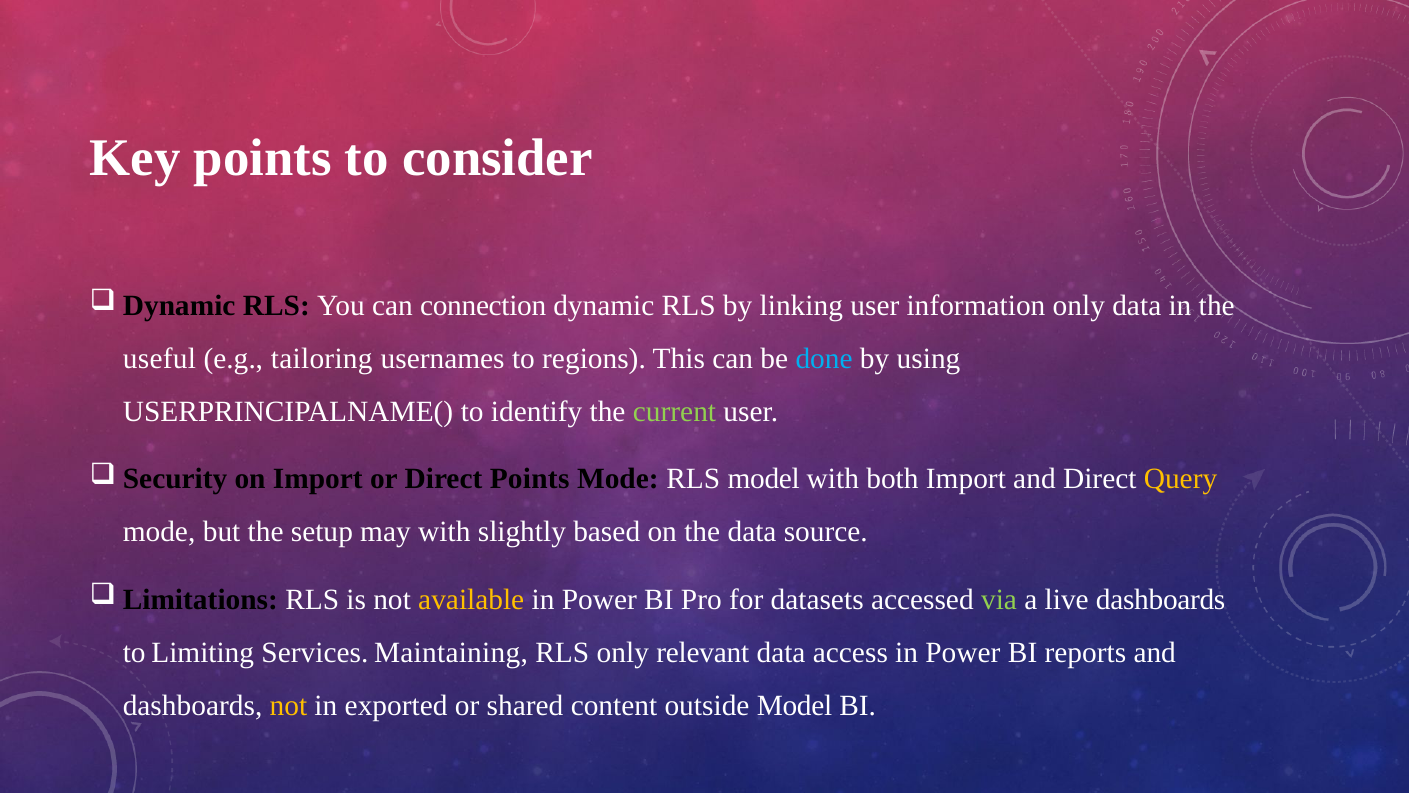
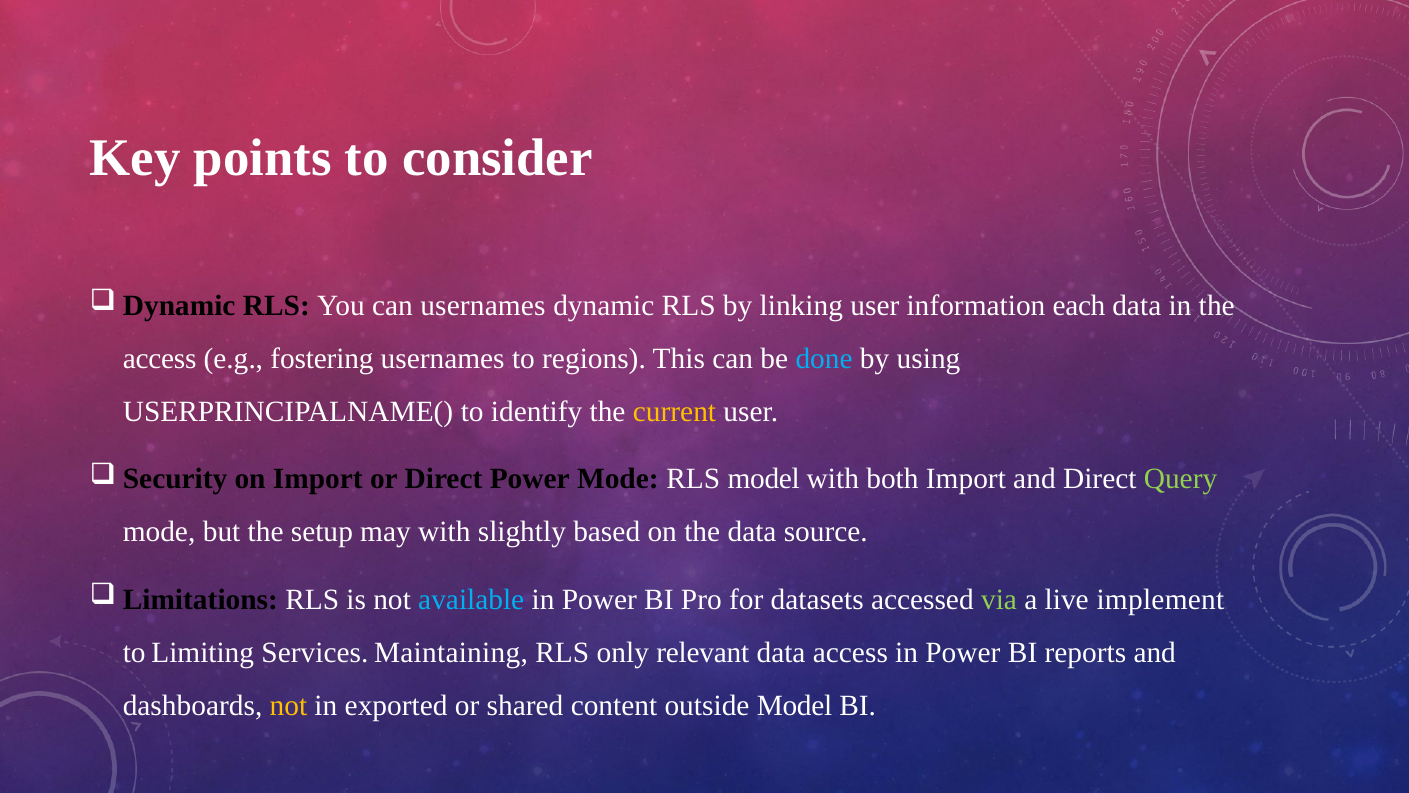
can connection: connection -> usernames
information only: only -> each
useful at (159, 358): useful -> access
tailoring: tailoring -> fostering
current colour: light green -> yellow
Direct Points: Points -> Power
Query colour: yellow -> light green
available colour: yellow -> light blue
live dashboards: dashboards -> implement
